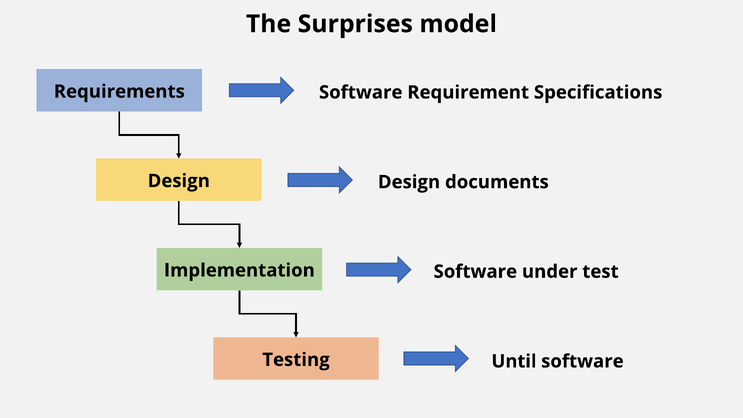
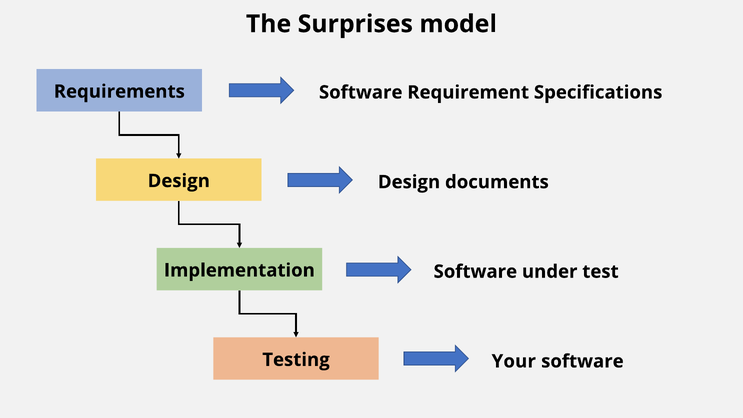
Until: Until -> Your
